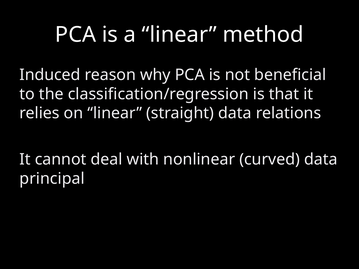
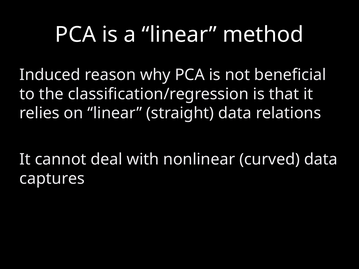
principal: principal -> captures
